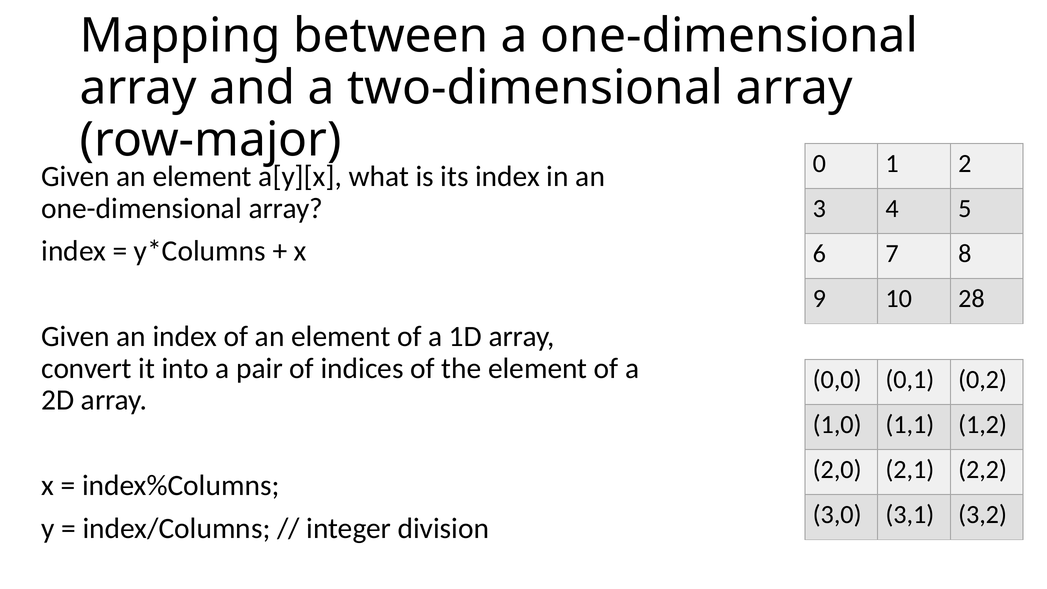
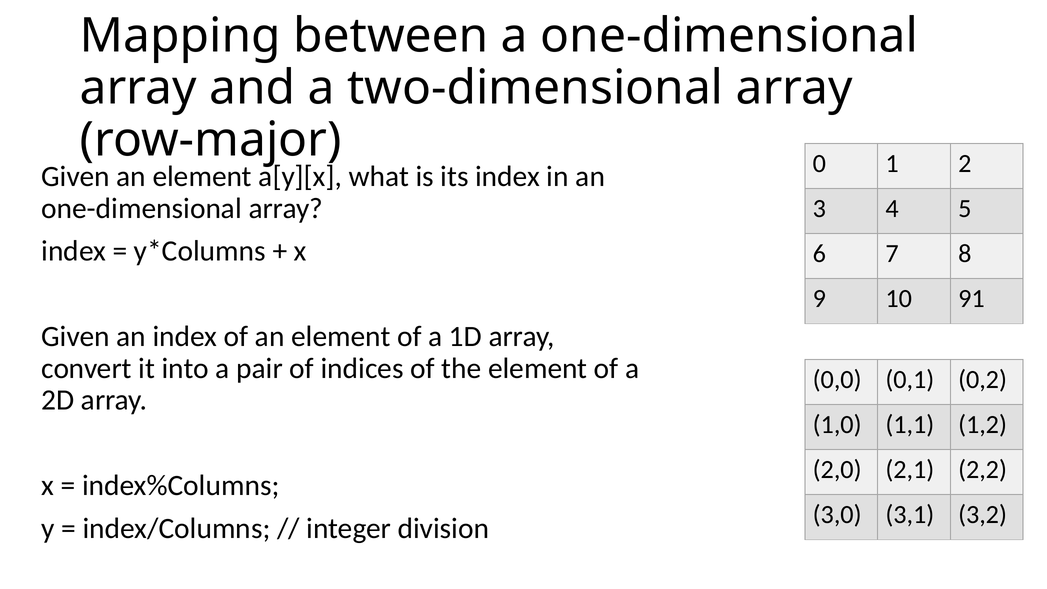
28: 28 -> 91
